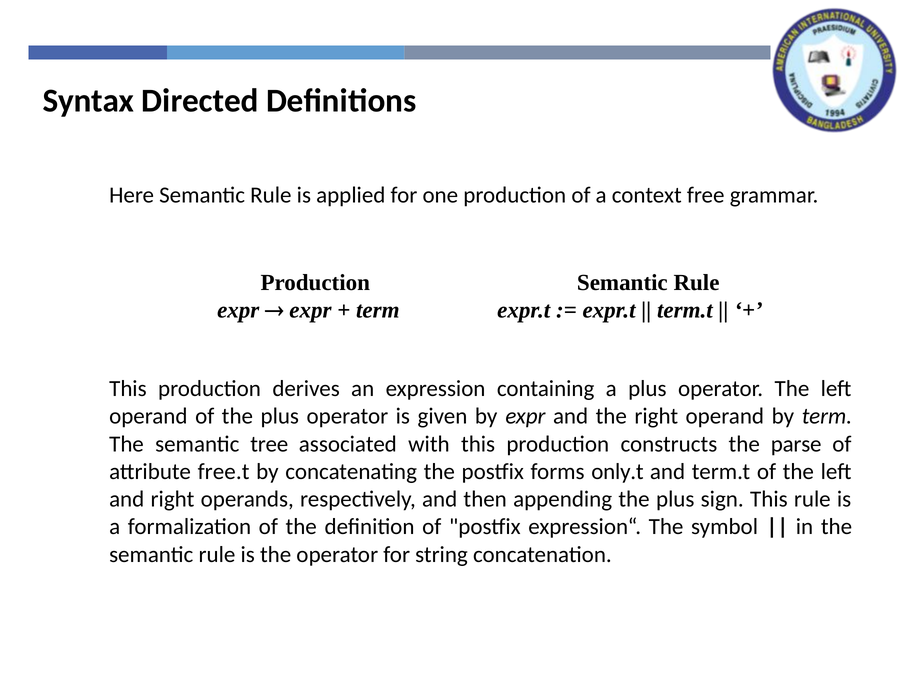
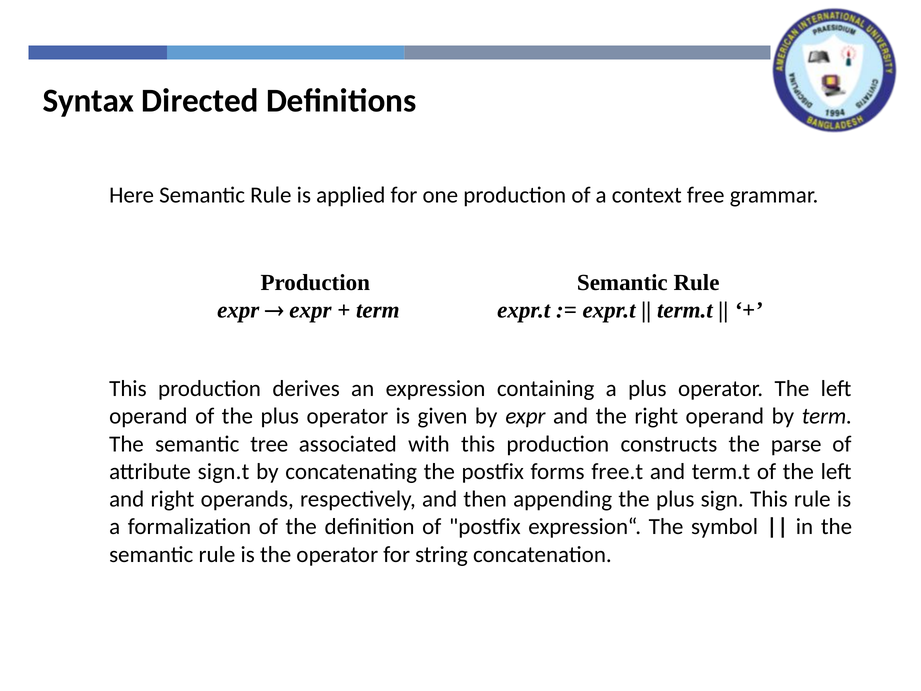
free.t: free.t -> sign.t
only.t: only.t -> free.t
